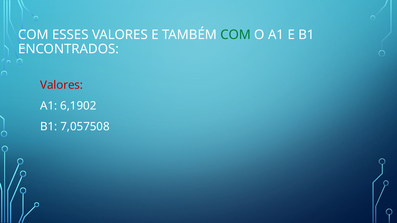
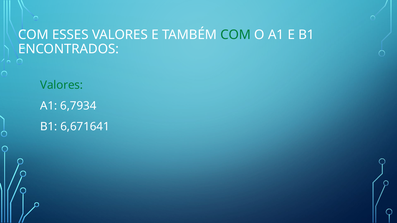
Valores at (62, 85) colour: red -> green
6,1902: 6,1902 -> 6,7934
7,057508: 7,057508 -> 6,671641
